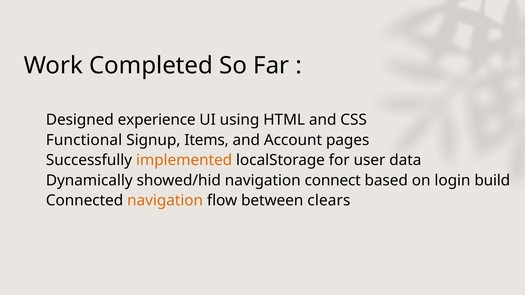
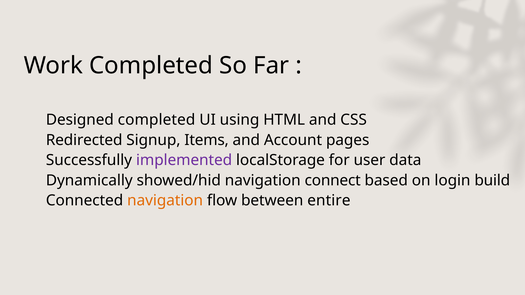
Designed experience: experience -> completed
Functional: Functional -> Redirected
implemented colour: orange -> purple
clears: clears -> entire
